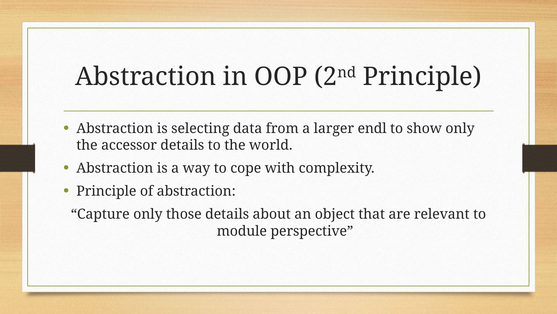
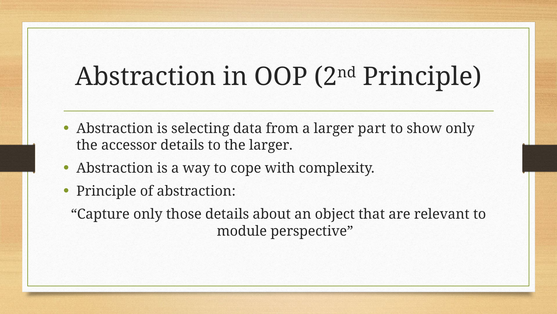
endl: endl -> part
the world: world -> larger
